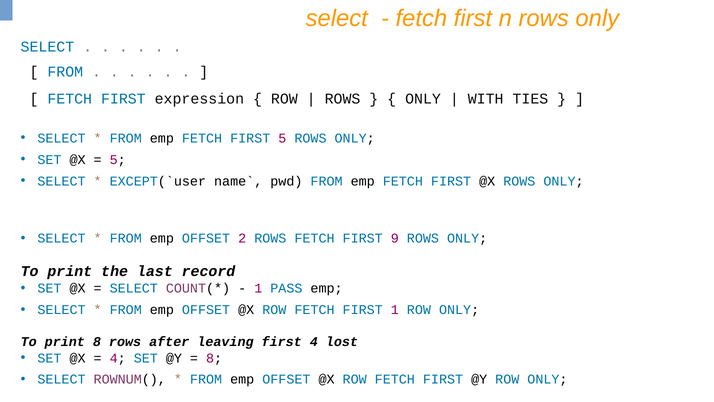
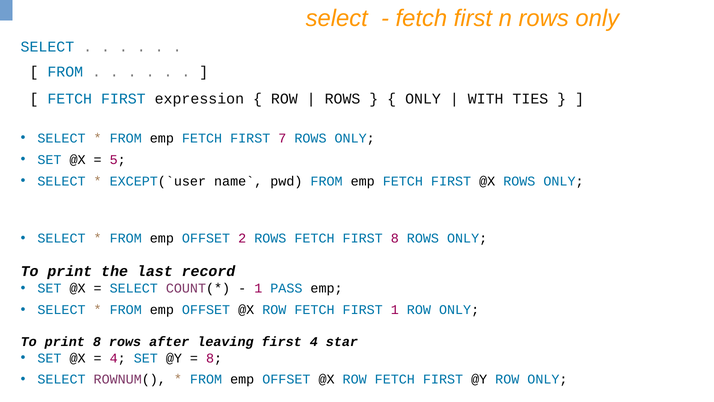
FIRST 5: 5 -> 7
FIRST 9: 9 -> 8
lost: lost -> star
